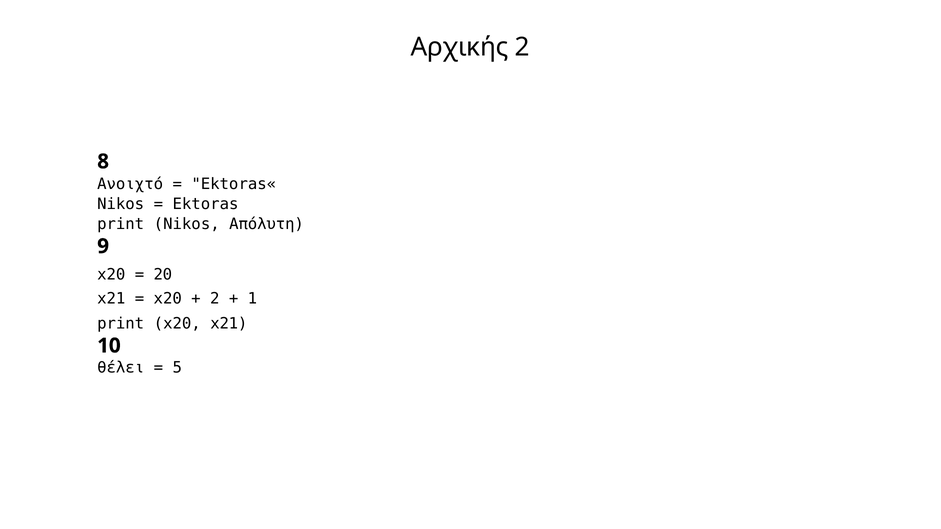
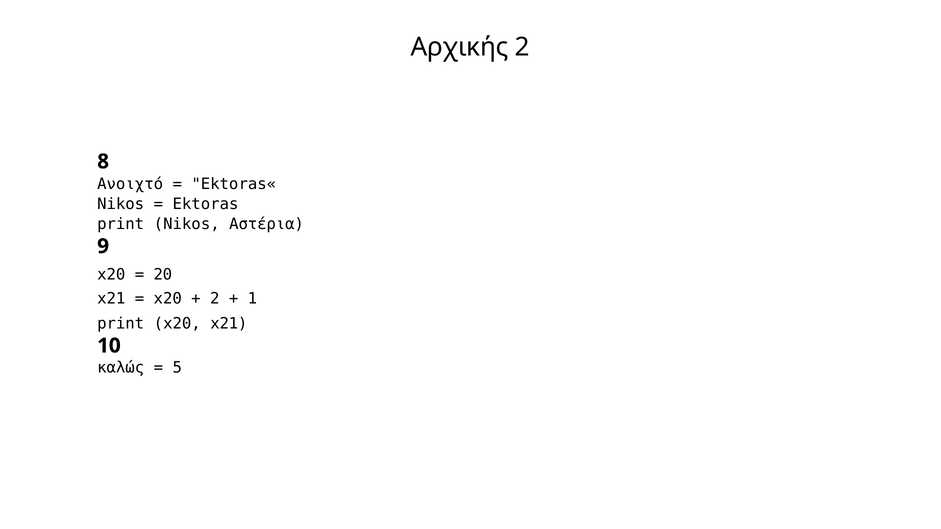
Απόλυτη: Απόλυτη -> Αστέρια
θέλει: θέλει -> καλώς
